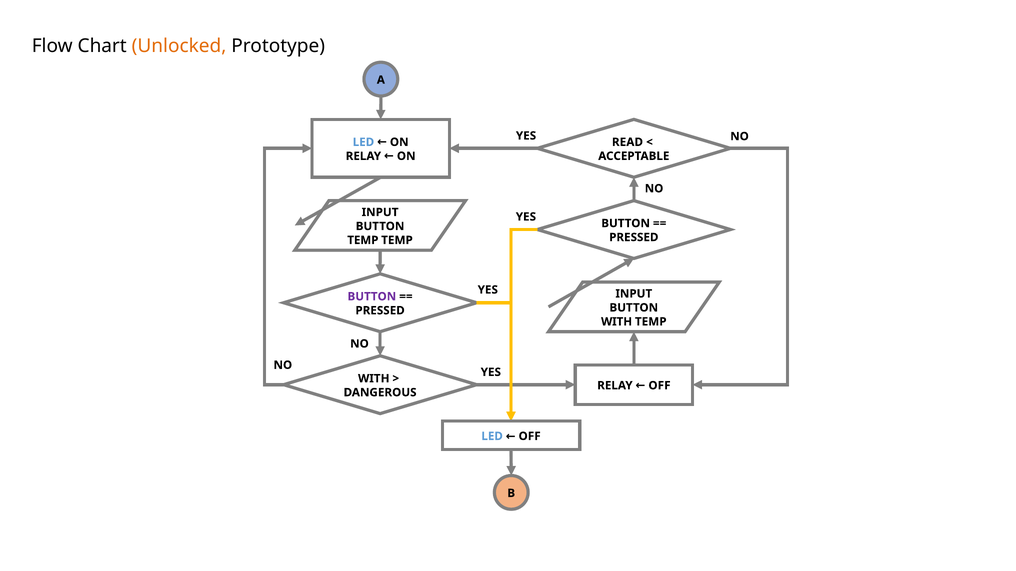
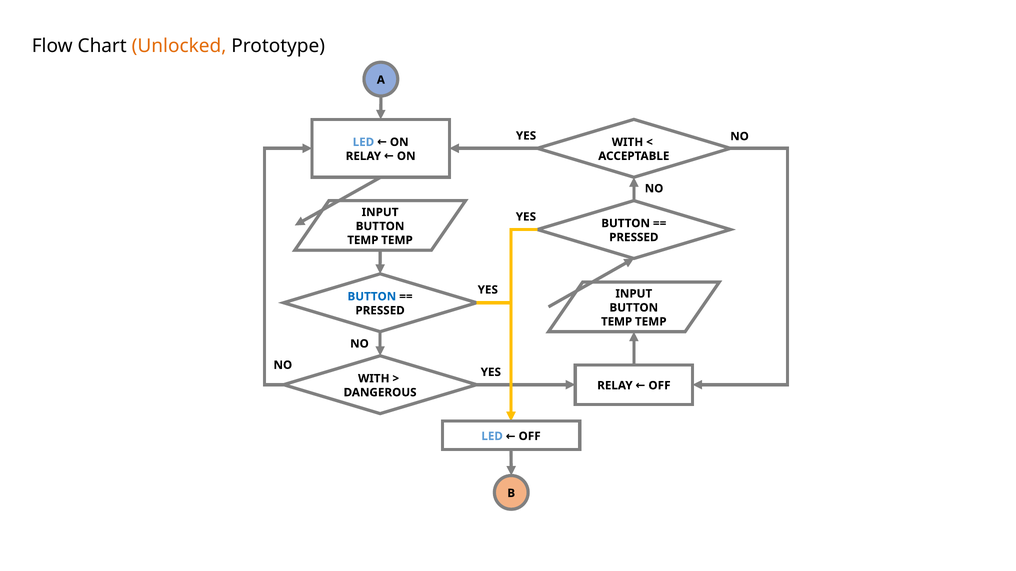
READ at (627, 142): READ -> WITH
BUTTON at (372, 297) colour: purple -> blue
WITH at (617, 322): WITH -> TEMP
